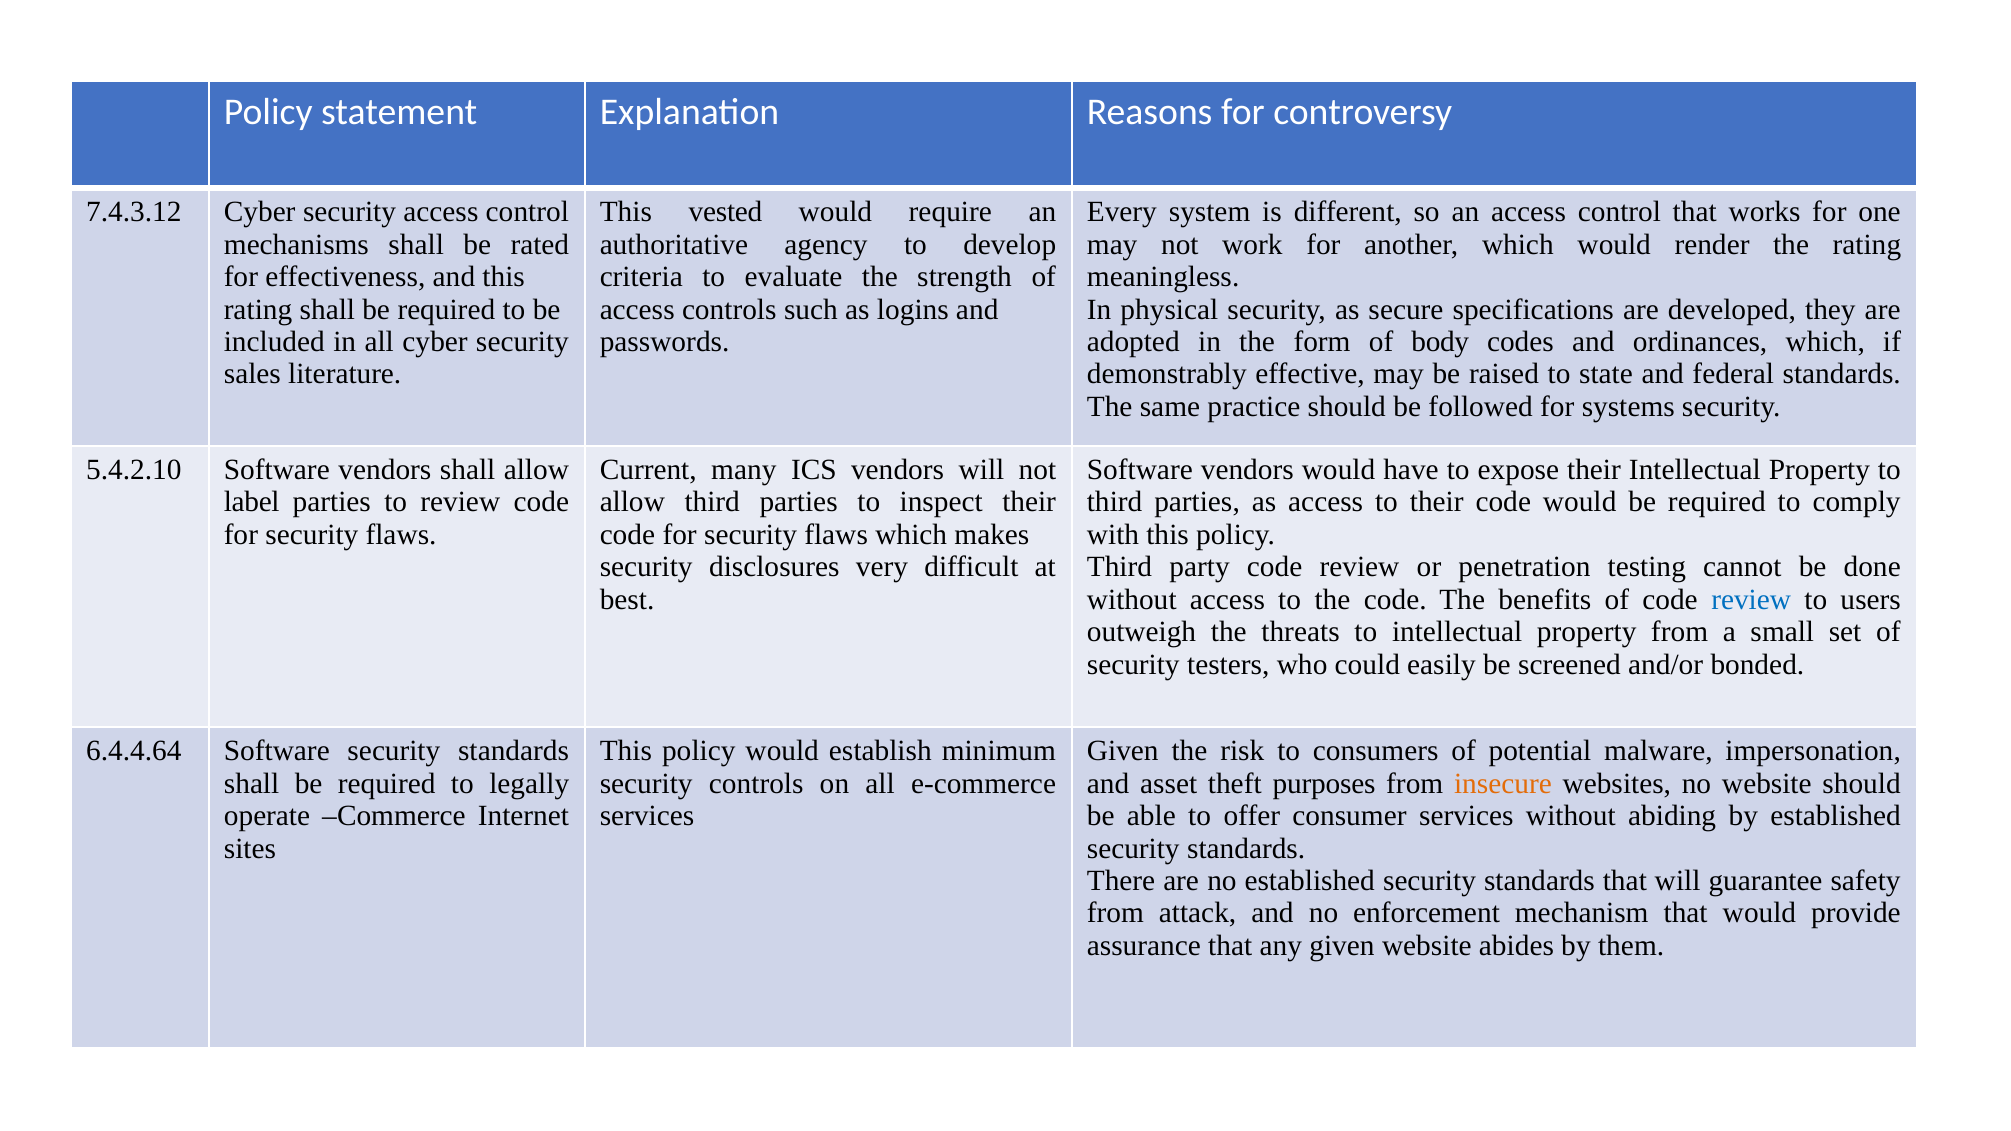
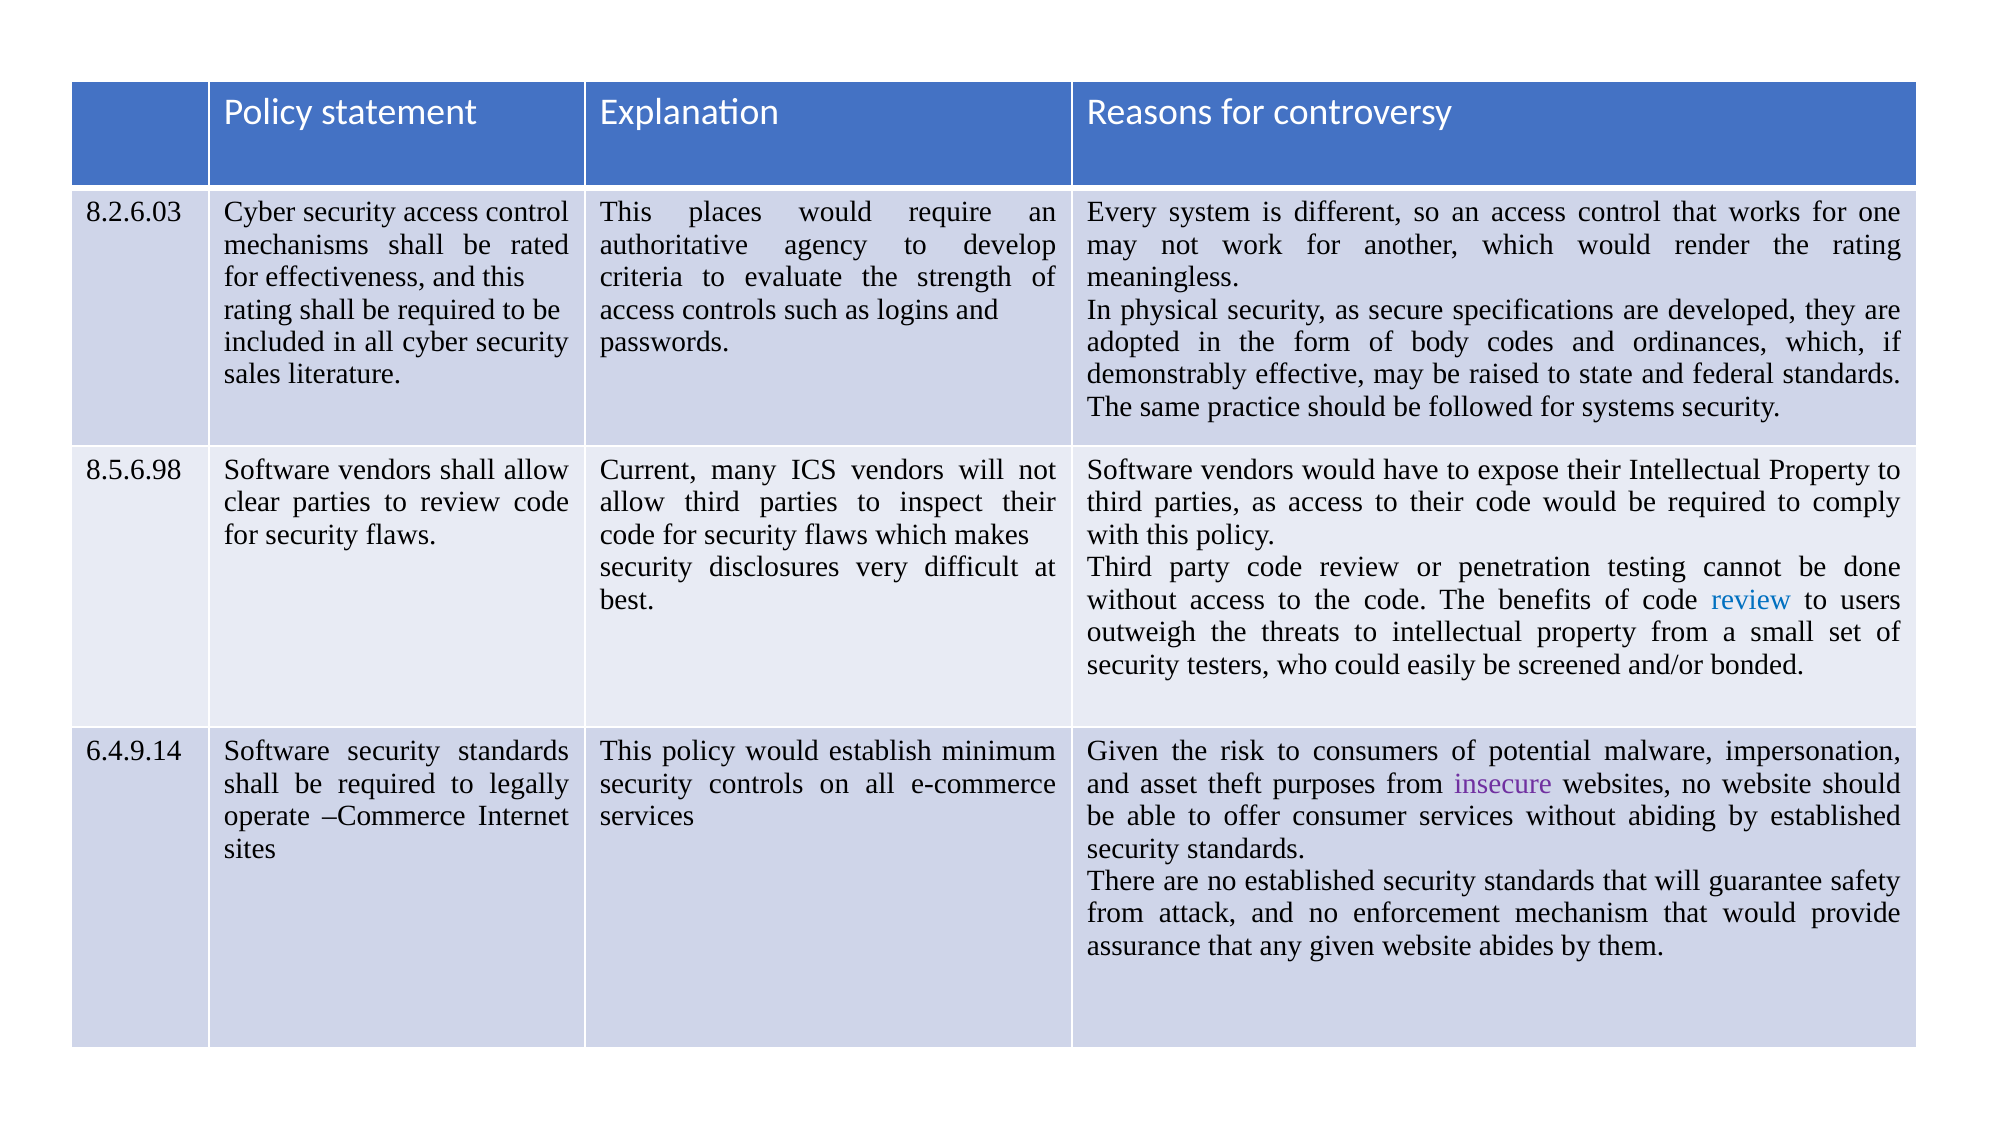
7.4.3.12: 7.4.3.12 -> 8.2.6.03
vested: vested -> places
5.4.2.10: 5.4.2.10 -> 8.5.6.98
label: label -> clear
6.4.4.64: 6.4.4.64 -> 6.4.9.14
insecure colour: orange -> purple
